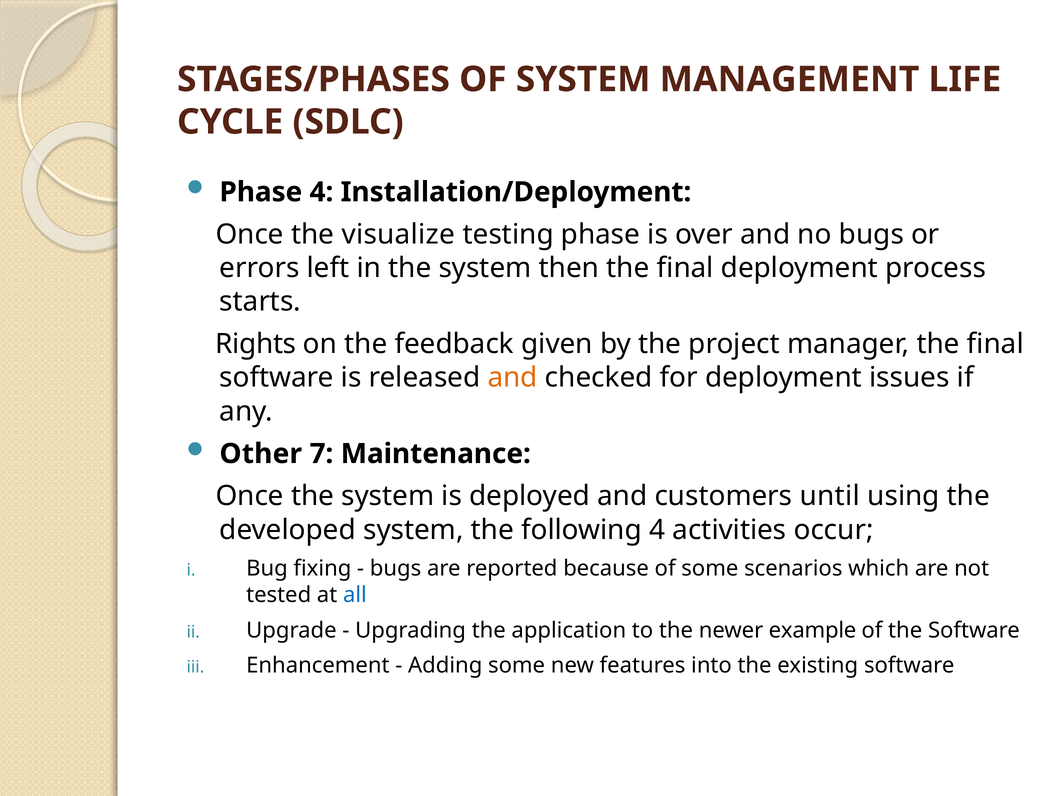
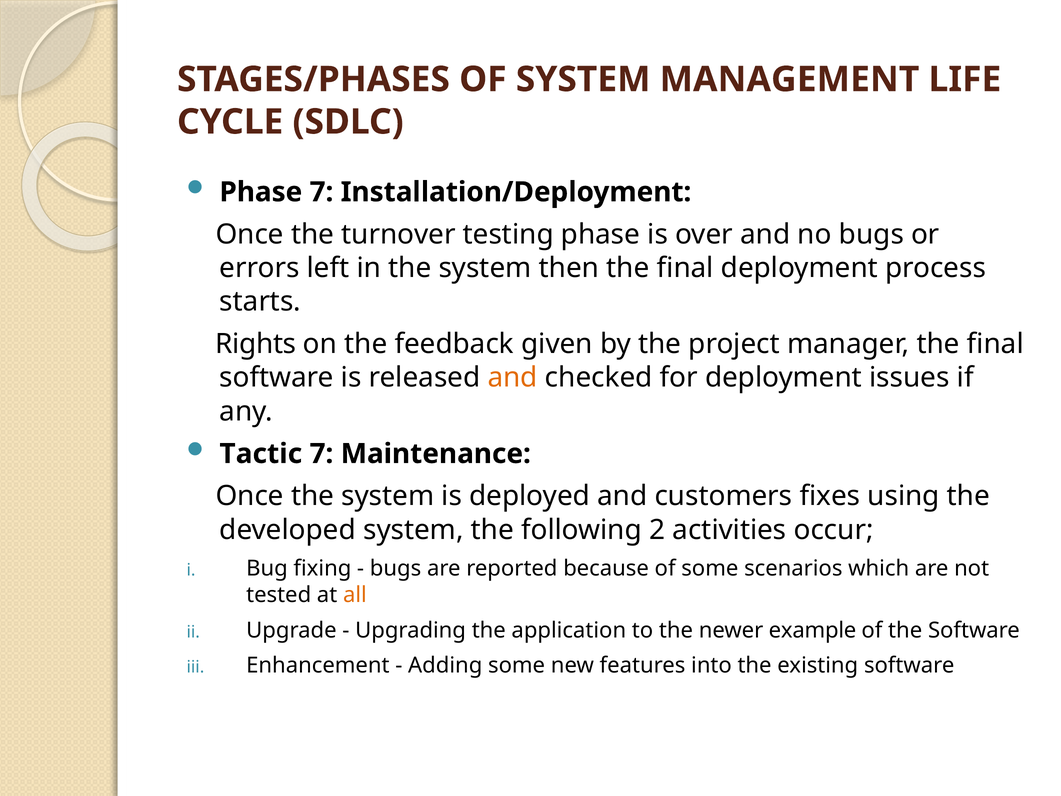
Phase 4: 4 -> 7
visualize: visualize -> turnover
Other: Other -> Tactic
until: until -> fixes
following 4: 4 -> 2
all colour: blue -> orange
